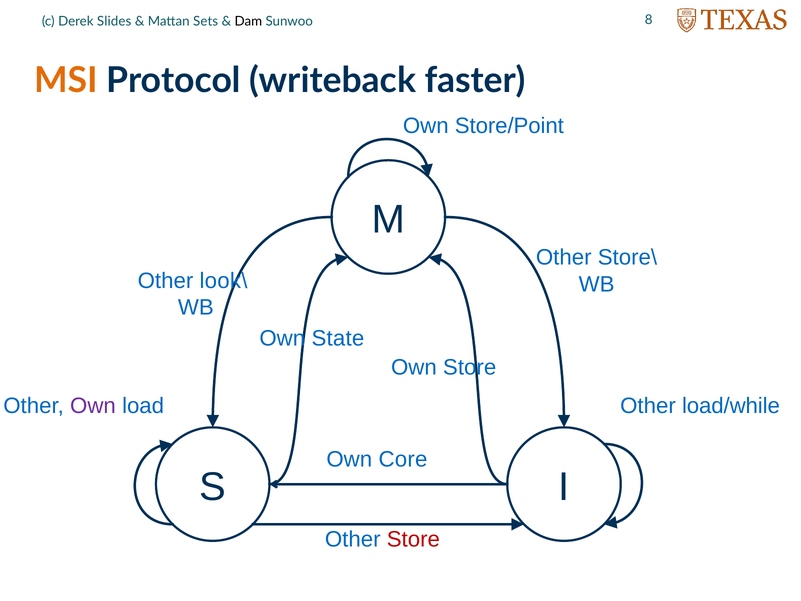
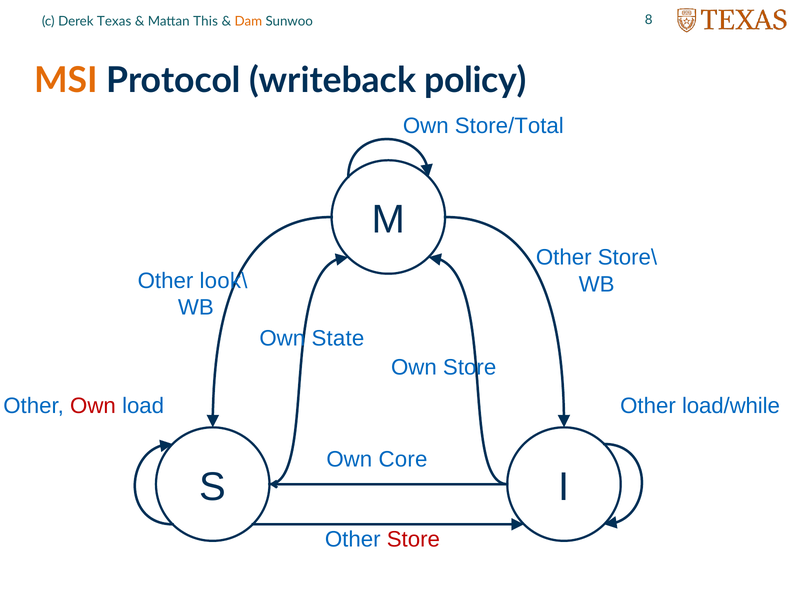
Slides: Slides -> Texas
Sets: Sets -> This
Dam colour: black -> orange
faster: faster -> policy
Store/Point: Store/Point -> Store/Total
Own at (93, 406) colour: purple -> red
